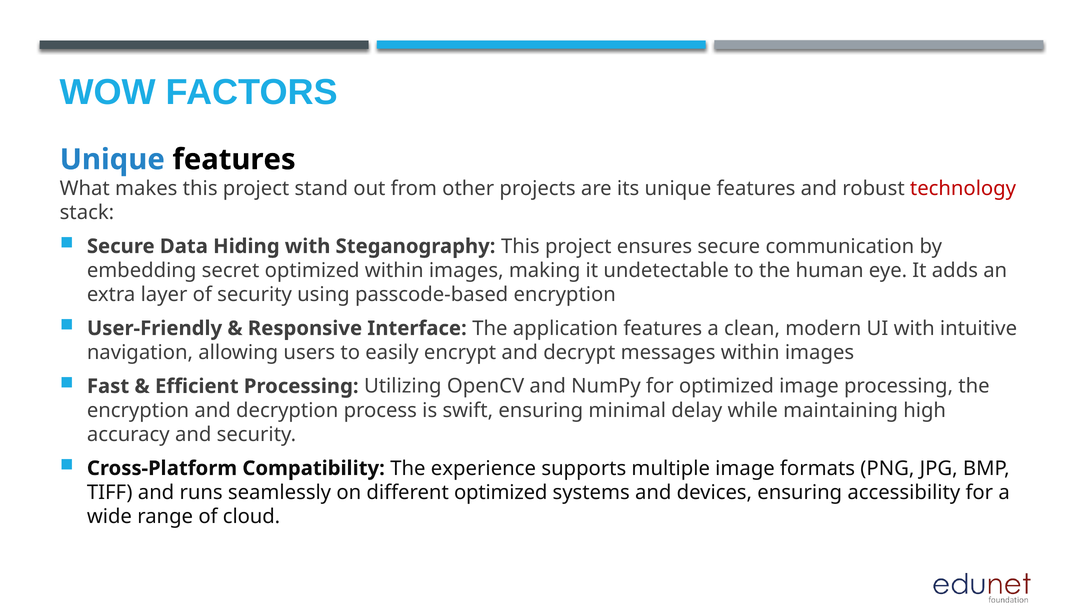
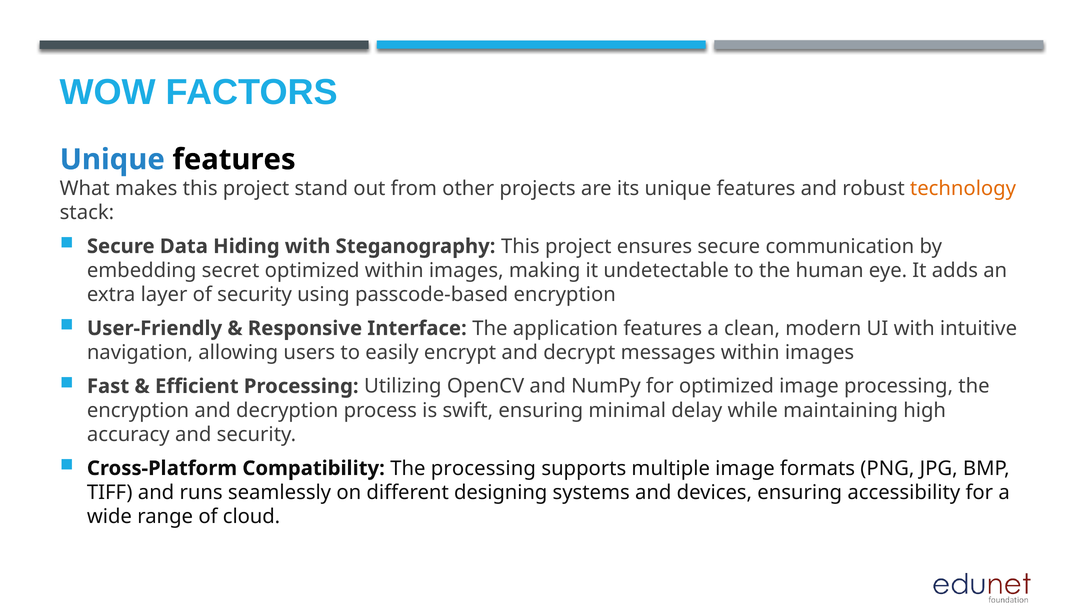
technology colour: red -> orange
The experience: experience -> processing
different optimized: optimized -> designing
